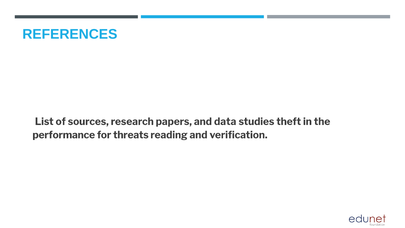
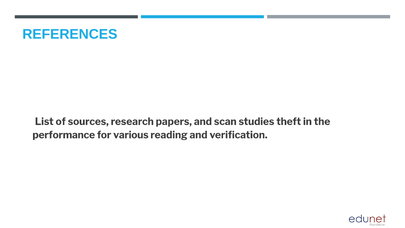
data: data -> scan
threats: threats -> various
